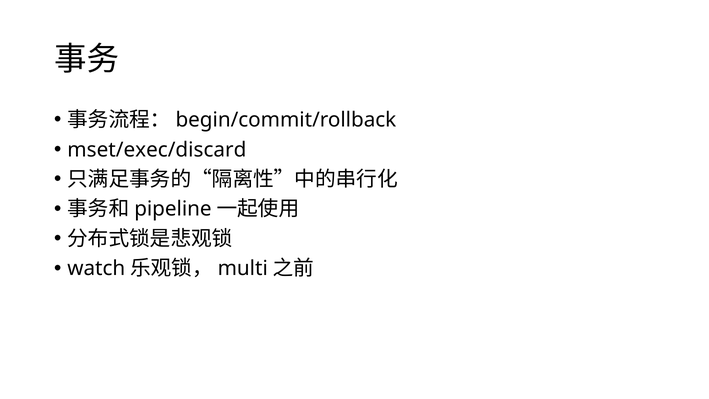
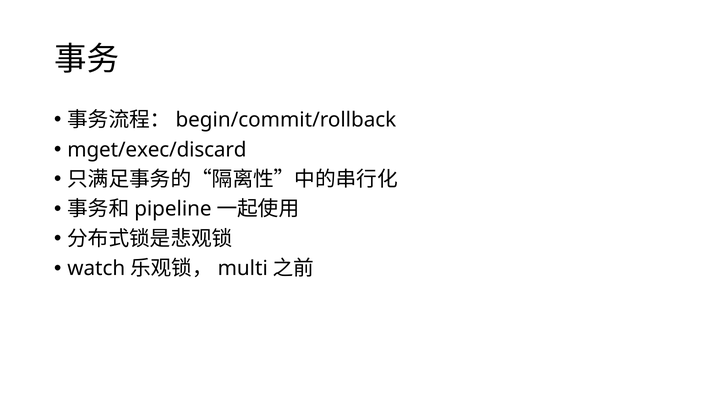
mset/exec/discard: mset/exec/discard -> mget/exec/discard
